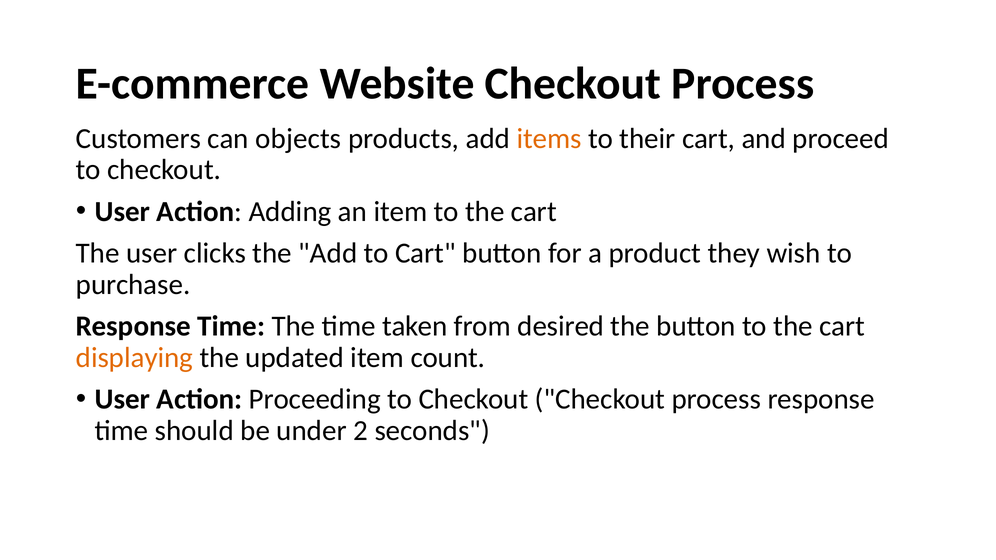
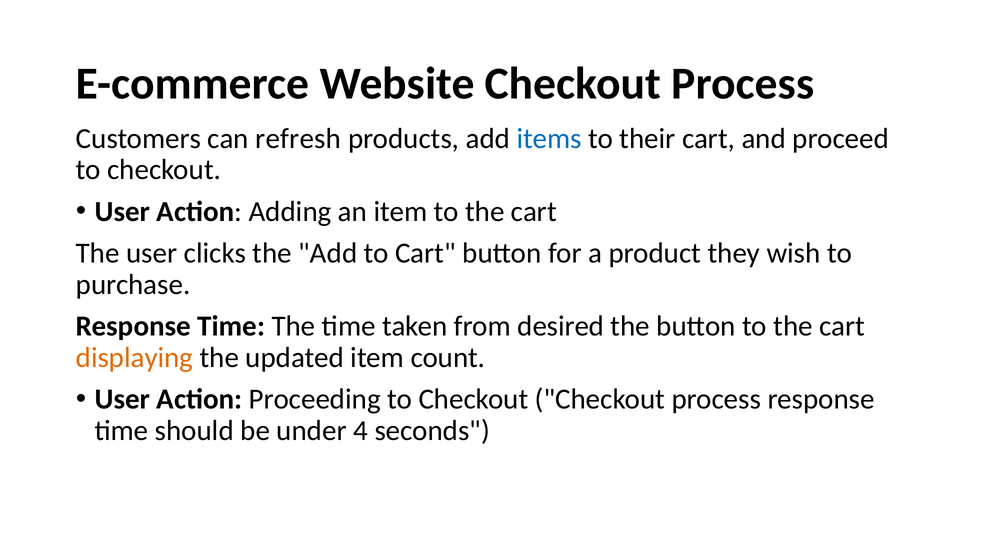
objects: objects -> refresh
items colour: orange -> blue
2: 2 -> 4
